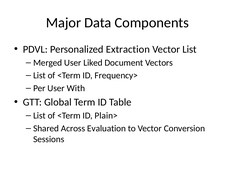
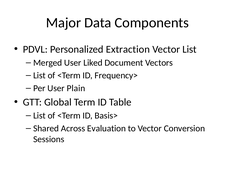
With: With -> Plain
Plain>: Plain> -> Basis>
